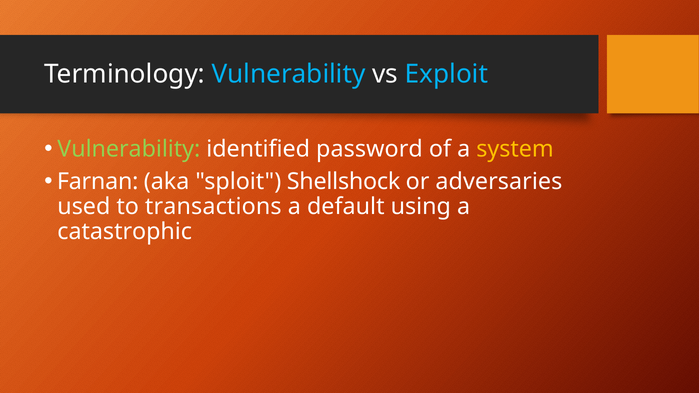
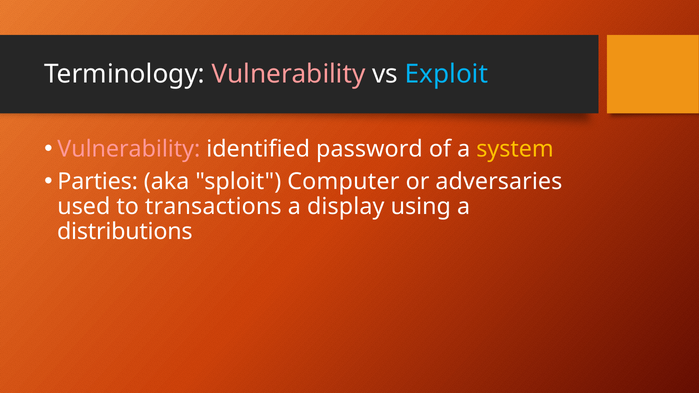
Vulnerability at (289, 74) colour: light blue -> pink
Vulnerability at (129, 149) colour: light green -> pink
Farnan: Farnan -> Parties
Shellshock: Shellshock -> Computer
default: default -> display
catastrophic: catastrophic -> distributions
